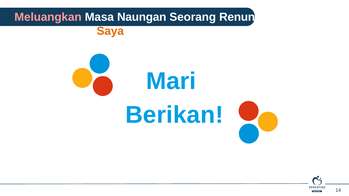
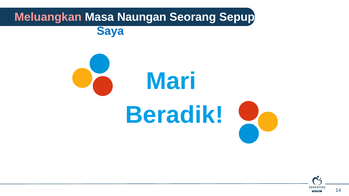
Renung: Renung -> Sepupu
Saya colour: orange -> blue
Berikan: Berikan -> Beradik
